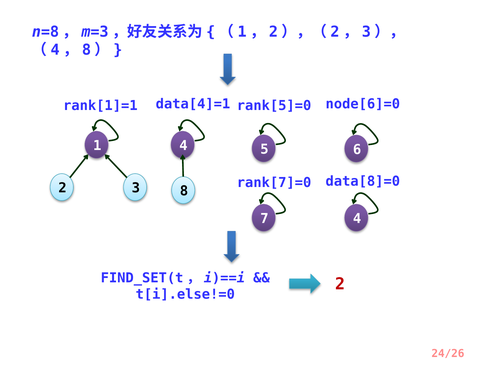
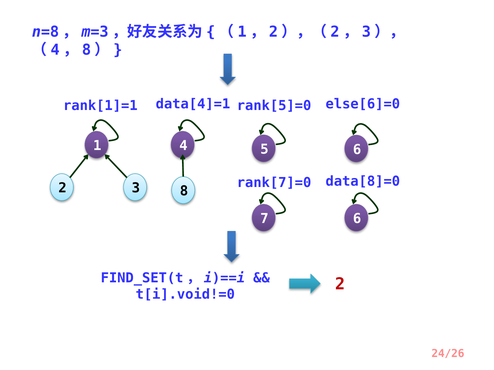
node[6]=0: node[6]=0 -> else[6]=0
7 4: 4 -> 6
t[i].else!=0: t[i].else!=0 -> t[i].void!=0
